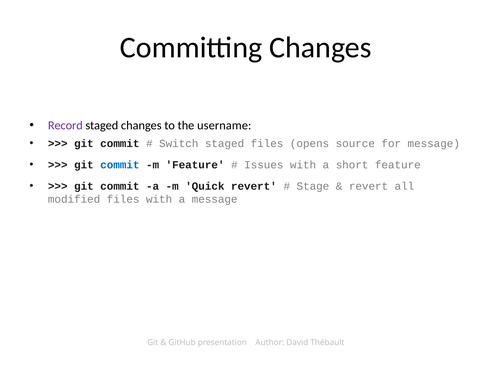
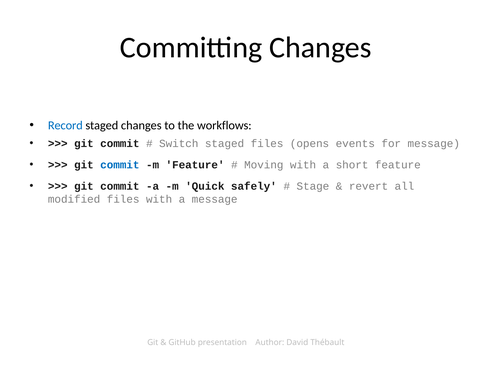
Record colour: purple -> blue
username: username -> workflows
source: source -> events
Issues: Issues -> Moving
Quick revert: revert -> safely
